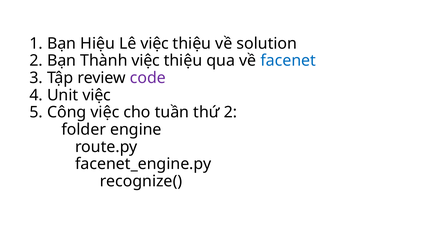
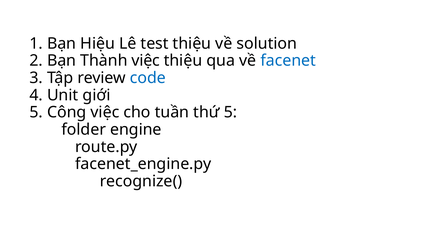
Lê việc: việc -> test
code colour: purple -> blue
Unit việc: việc -> giới
thứ 2: 2 -> 5
